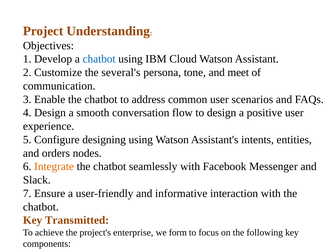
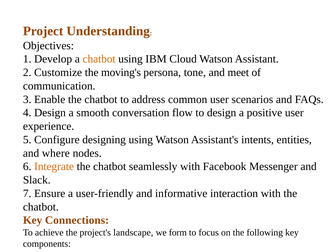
chatbot at (99, 59) colour: blue -> orange
several's: several's -> moving's
orders: orders -> where
Transmitted: Transmitted -> Connections
enterprise: enterprise -> landscape
